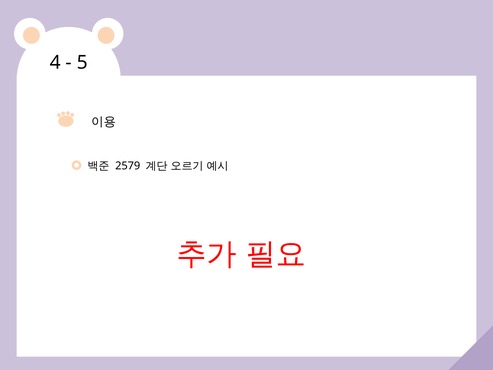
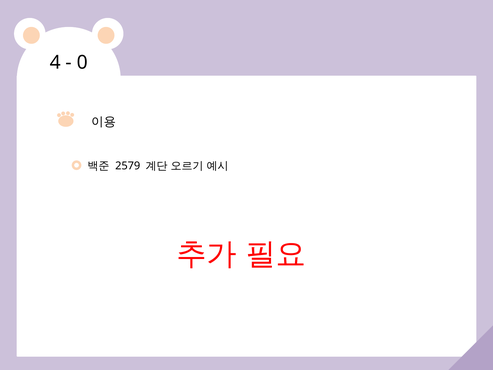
5: 5 -> 0
